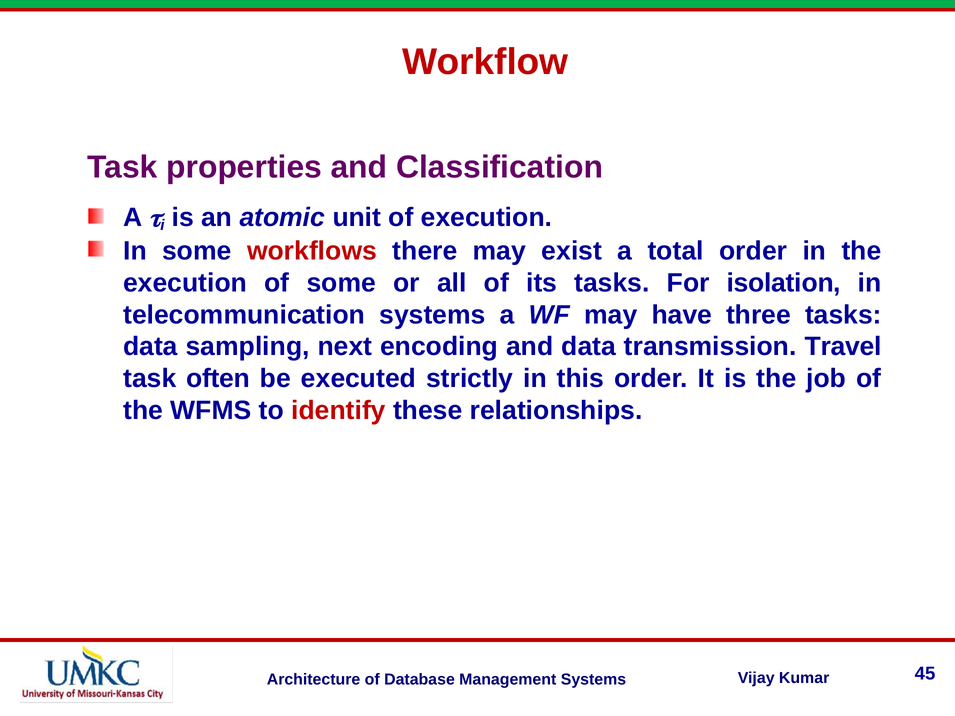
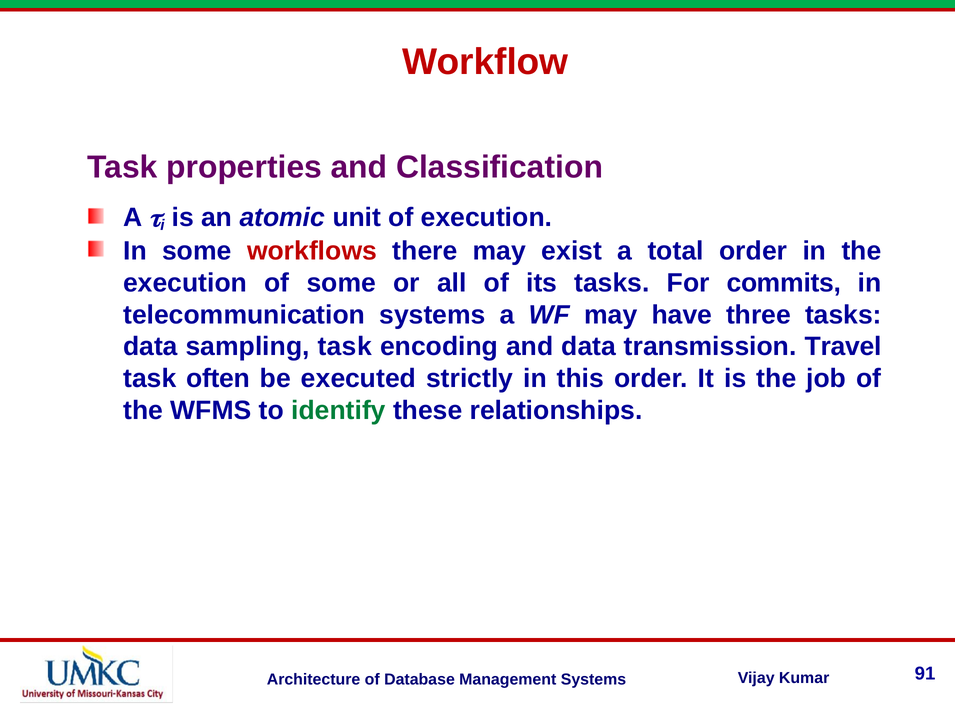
isolation: isolation -> commits
sampling next: next -> task
identify colour: red -> green
45: 45 -> 91
